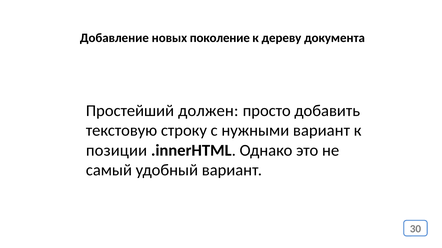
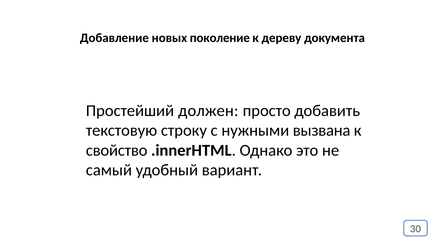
нужными вариант: вариант -> вызвана
позиции: позиции -> свойство
